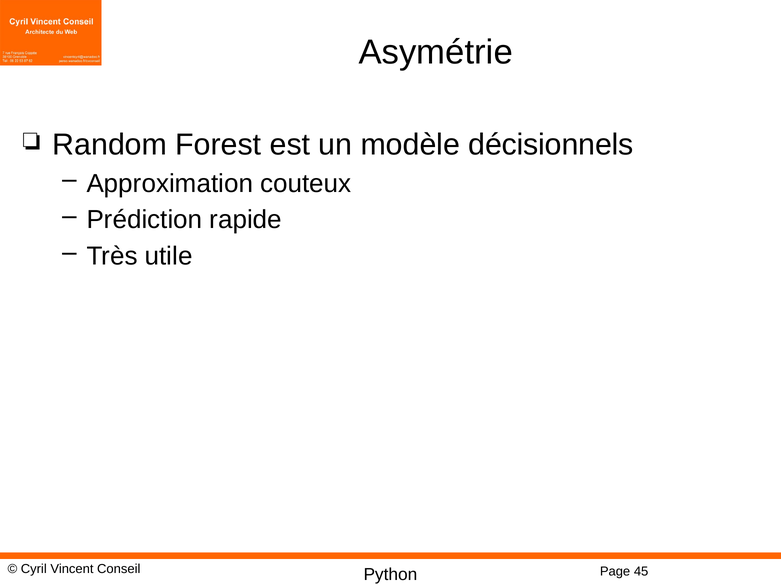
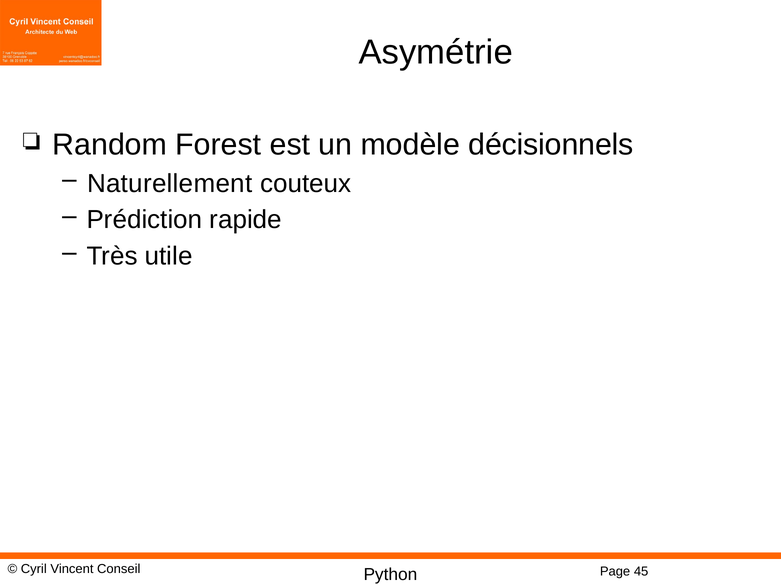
Approximation: Approximation -> Naturellement
